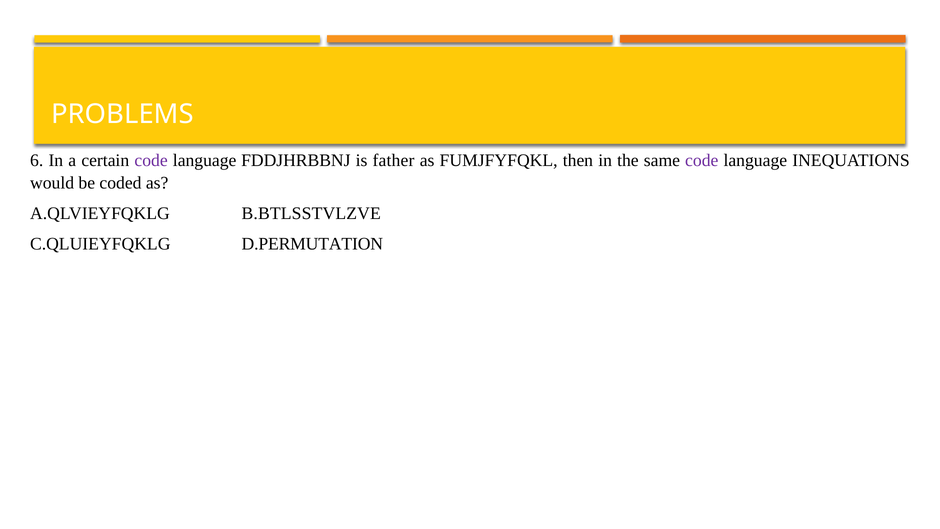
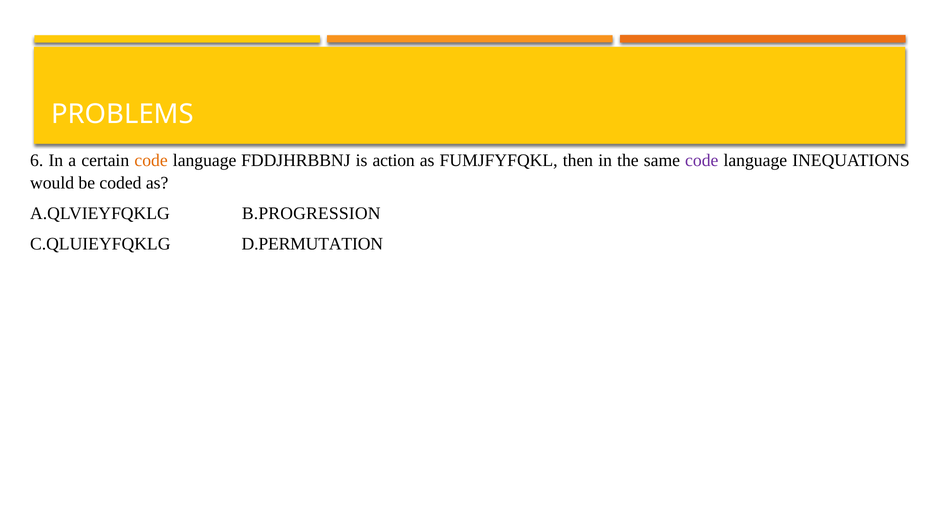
code at (151, 160) colour: purple -> orange
father: father -> action
B.BTLSSTVLZVE: B.BTLSSTVLZVE -> B.PROGRESSION
